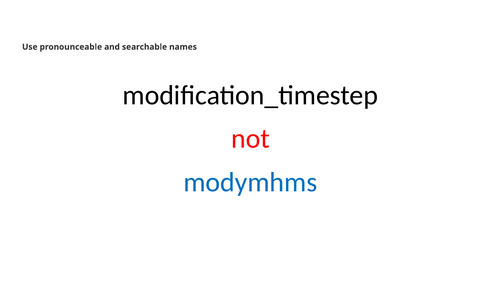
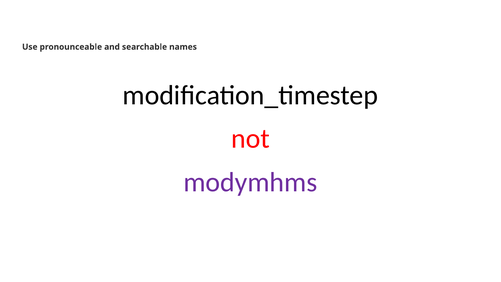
modymhms colour: blue -> purple
